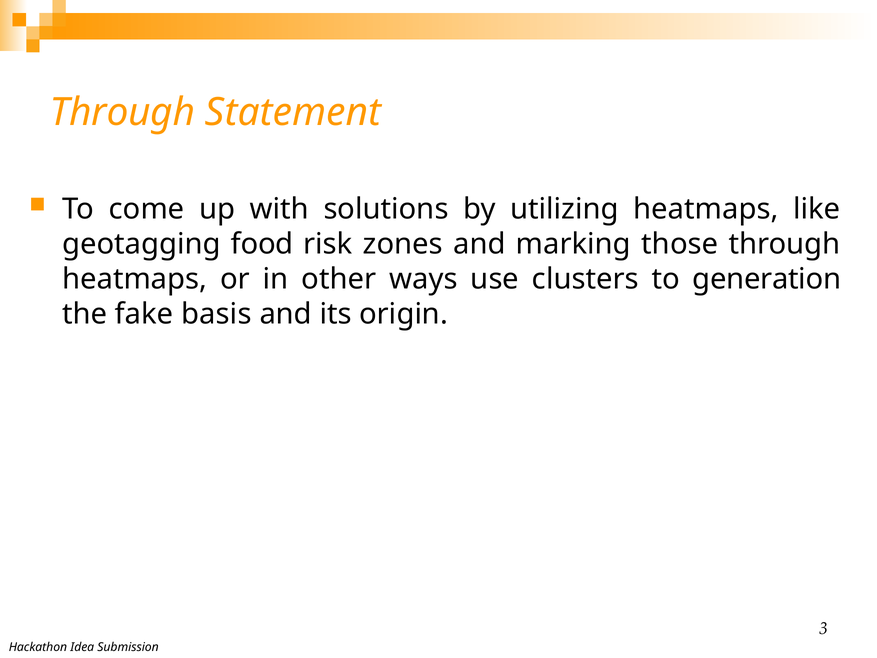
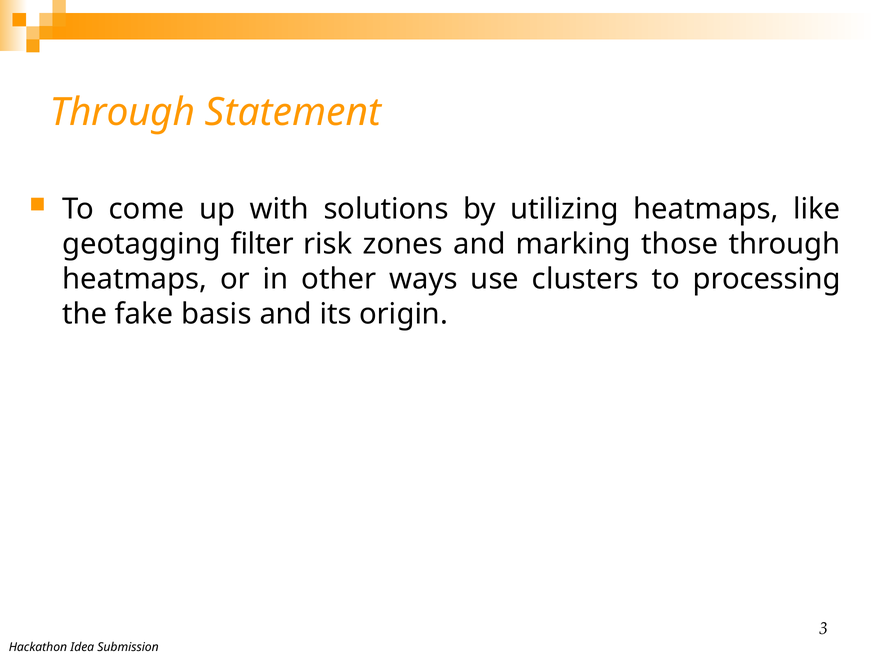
food: food -> filter
generation: generation -> processing
